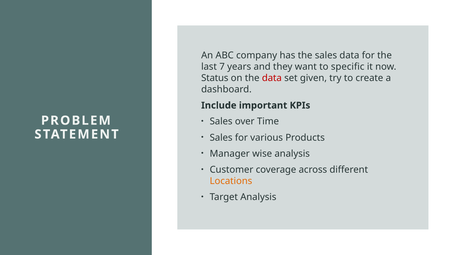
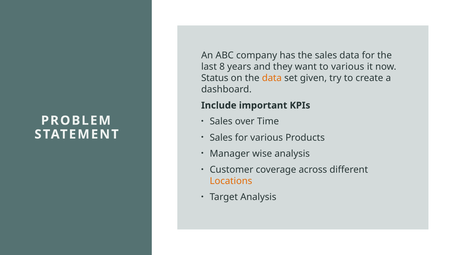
7: 7 -> 8
to specific: specific -> various
data at (272, 78) colour: red -> orange
